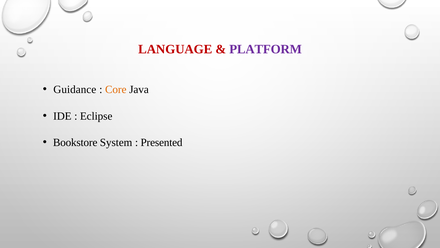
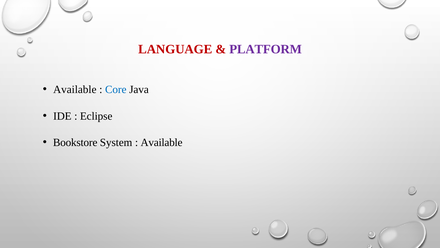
Guidance at (75, 89): Guidance -> Available
Core colour: orange -> blue
Presented at (162, 142): Presented -> Available
